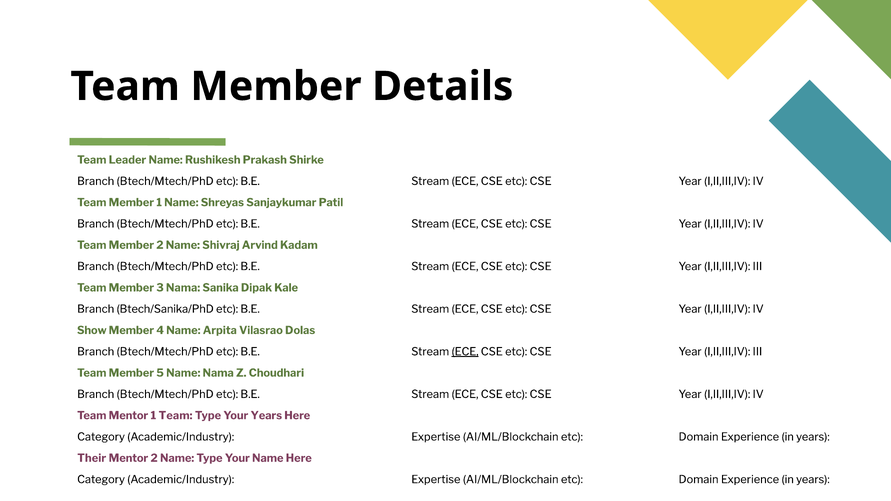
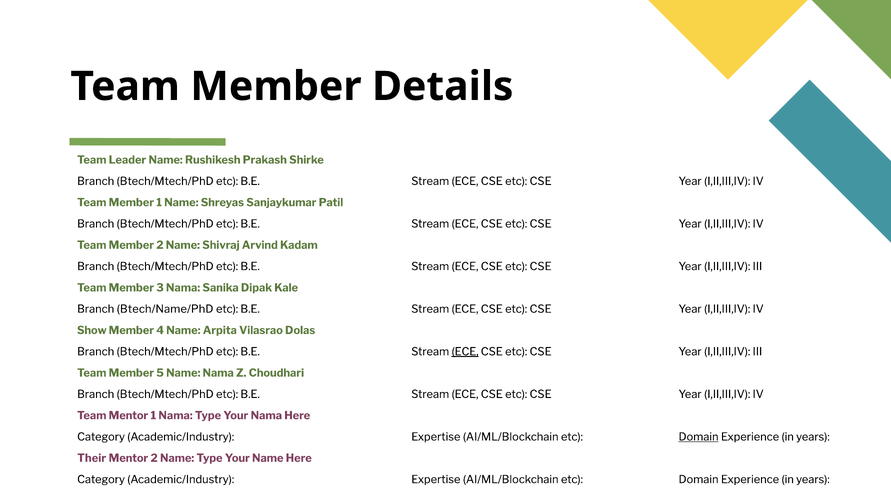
Btech/Sanika/PhD: Btech/Sanika/PhD -> Btech/Name/PhD
1 Team: Team -> Nama
Your Years: Years -> Nama
Domain at (699, 437) underline: none -> present
